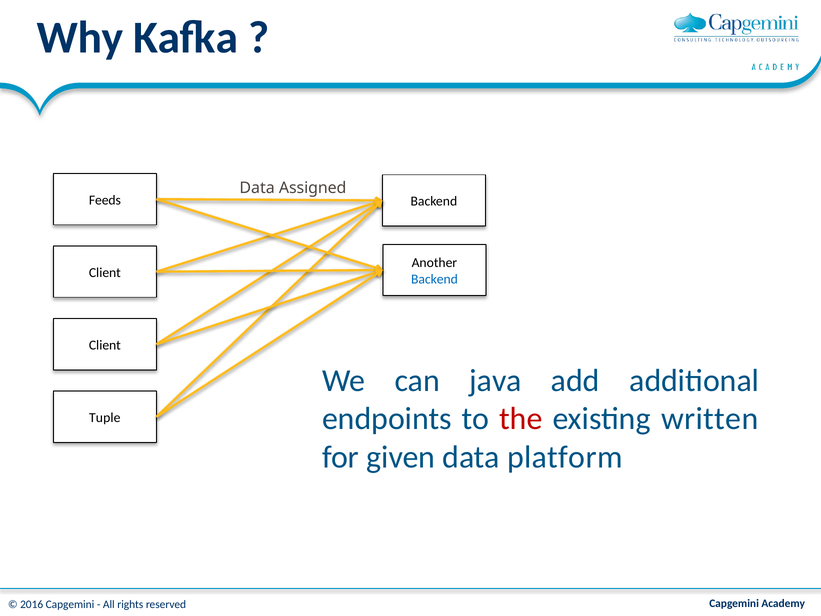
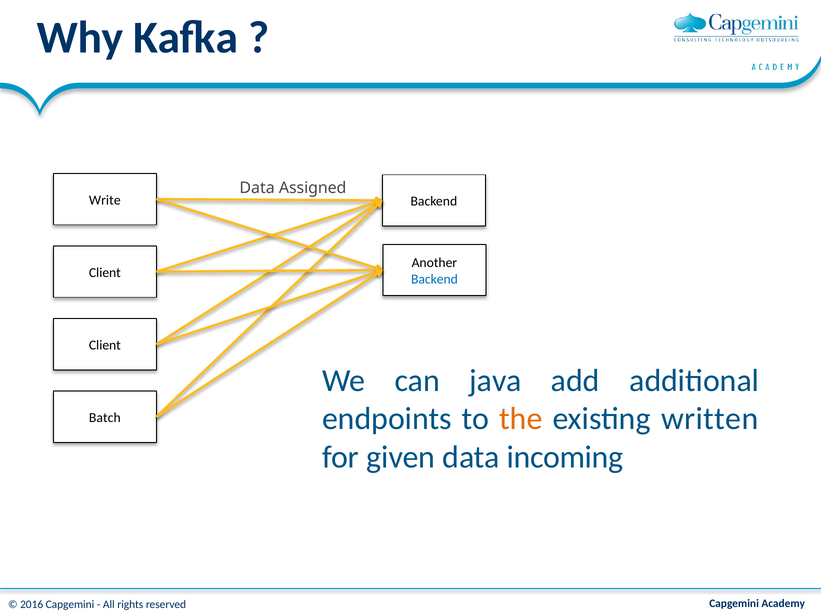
Feeds: Feeds -> Write
the colour: red -> orange
Tuple: Tuple -> Batch
platform: platform -> incoming
